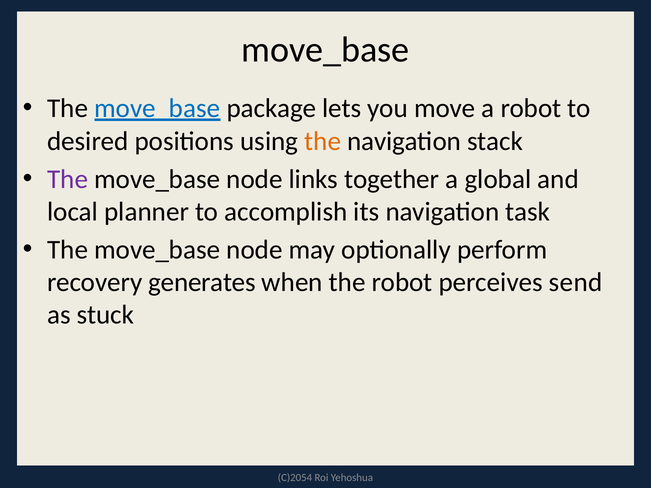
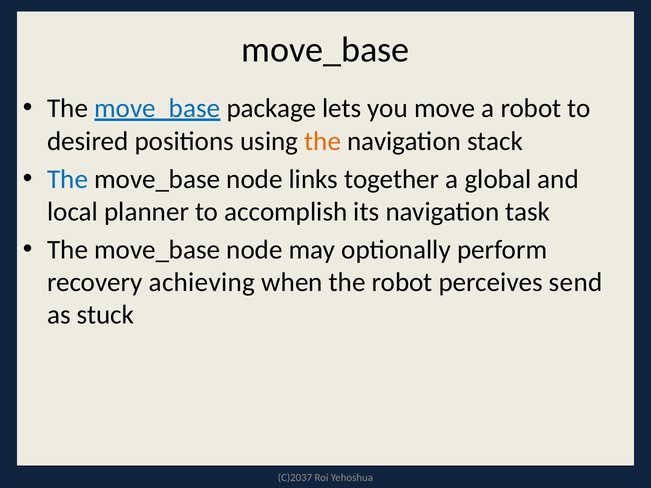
The at (68, 179) colour: purple -> blue
generates: generates -> achieving
C)2054: C)2054 -> C)2037
